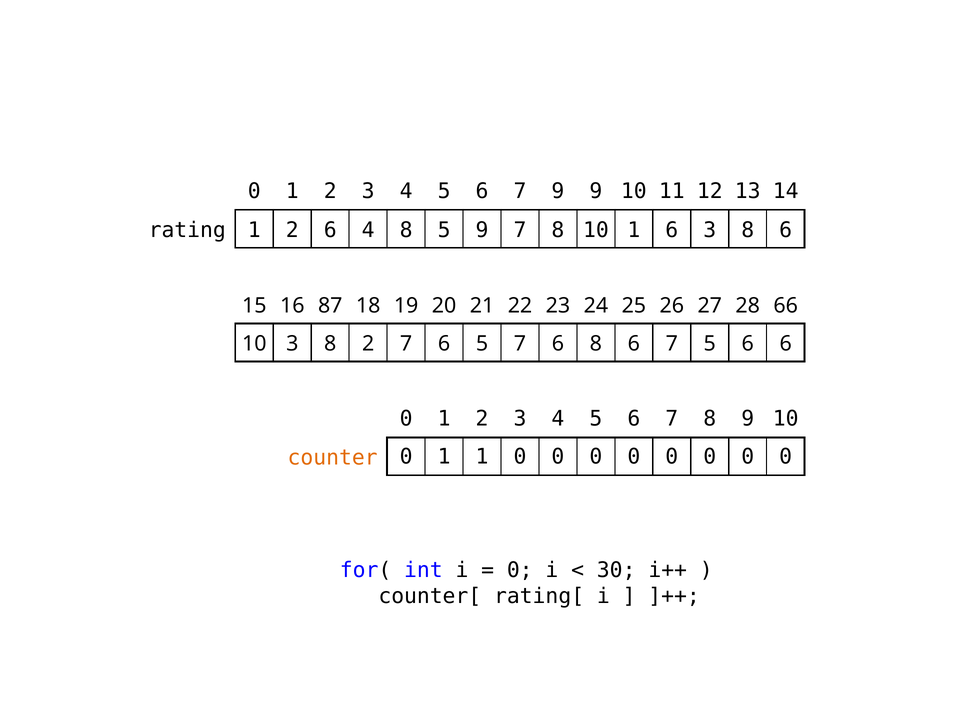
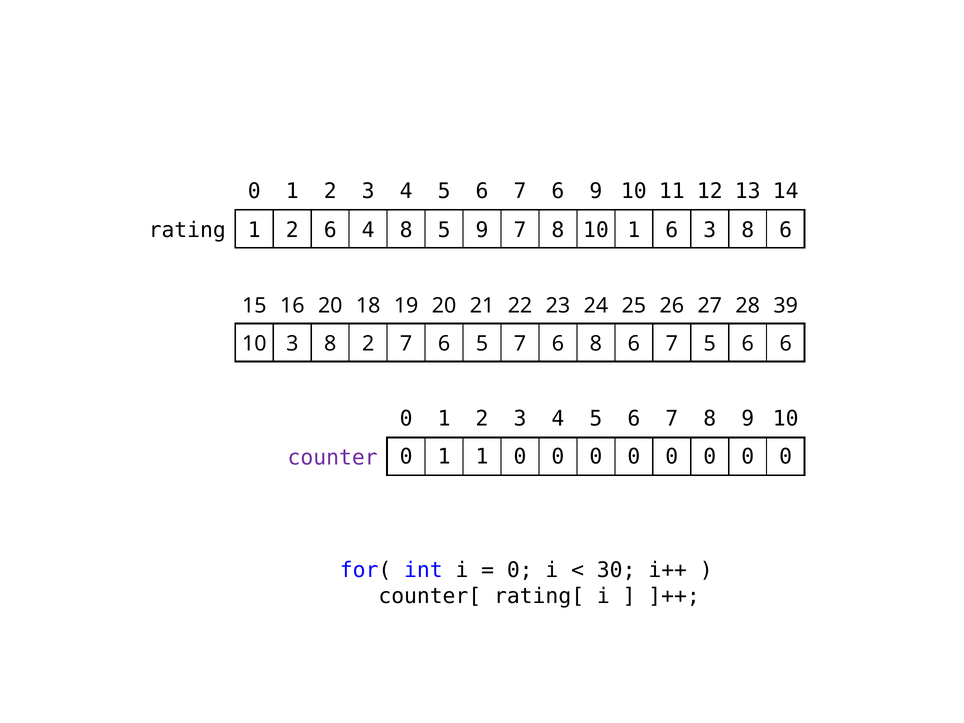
6 7 9: 9 -> 6
16 87: 87 -> 20
66: 66 -> 39
counter colour: orange -> purple
